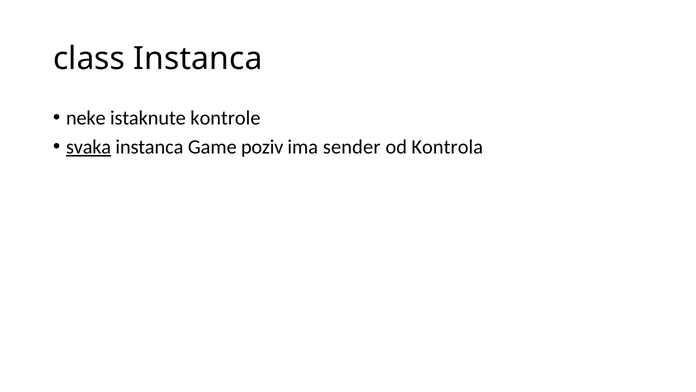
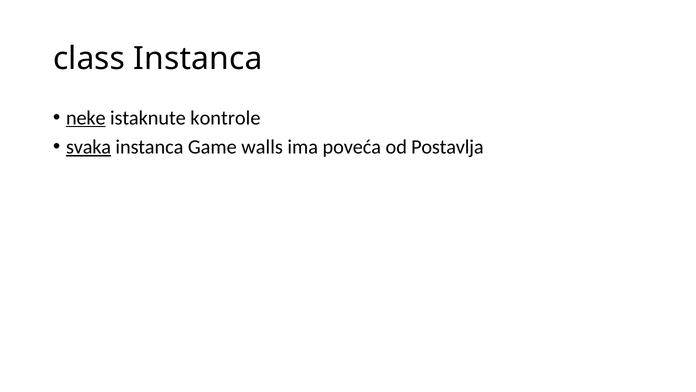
neke underline: none -> present
poziv: poziv -> walls
sender: sender -> poveća
Kontrola: Kontrola -> Postavlja
